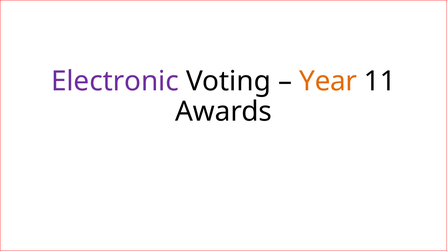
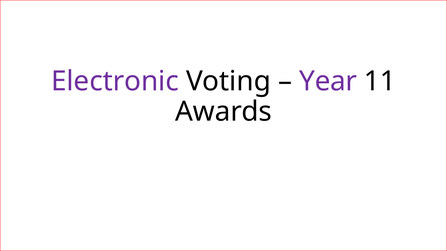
Year colour: orange -> purple
